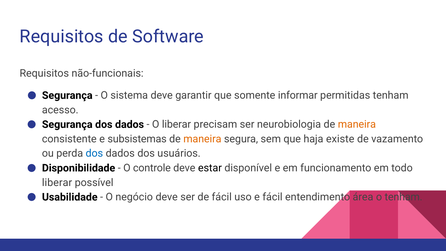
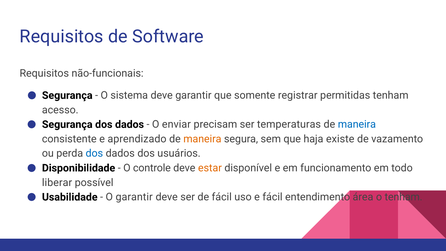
informar: informar -> registrar
O liberar: liberar -> enviar
neurobiologia: neurobiologia -> temperaturas
maneira at (357, 124) colour: orange -> blue
subsistemas: subsistemas -> aprendizado
estar colour: black -> orange
O negócio: negócio -> garantir
